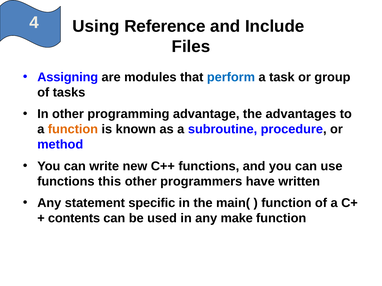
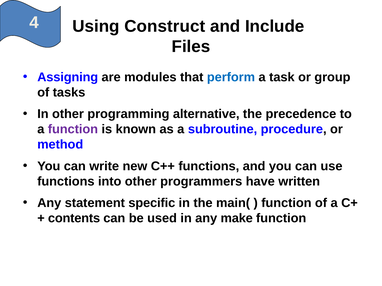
Reference: Reference -> Construct
advantage: advantage -> alternative
advantages: advantages -> precedence
function at (73, 129) colour: orange -> purple
this: this -> into
